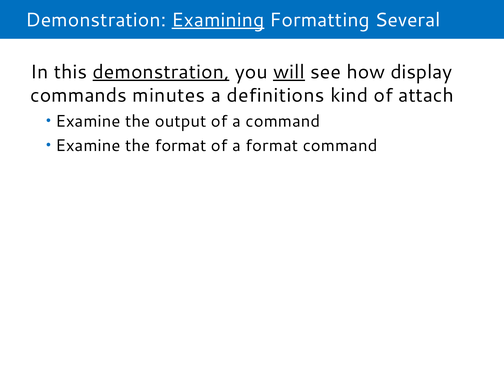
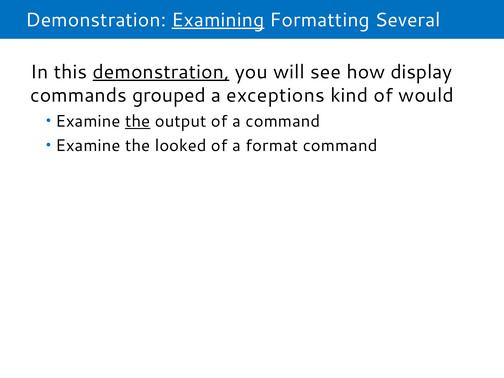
will underline: present -> none
minutes: minutes -> grouped
definitions: definitions -> exceptions
attach: attach -> would
the at (138, 121) underline: none -> present
the format: format -> looked
